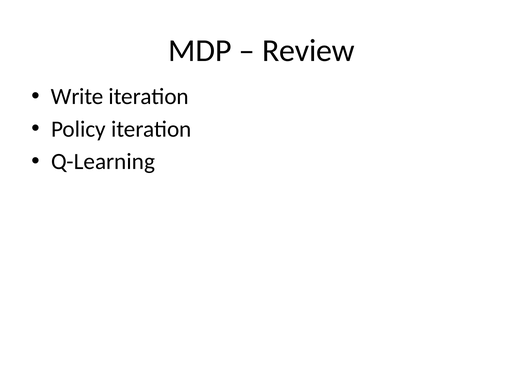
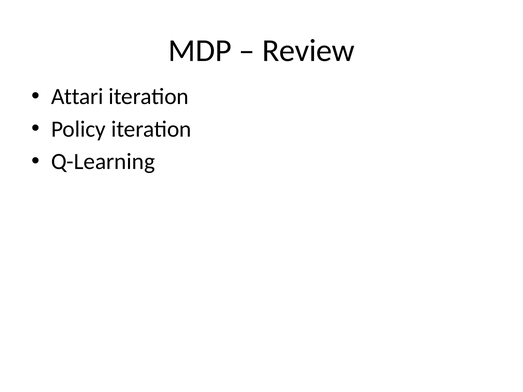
Write: Write -> Attari
